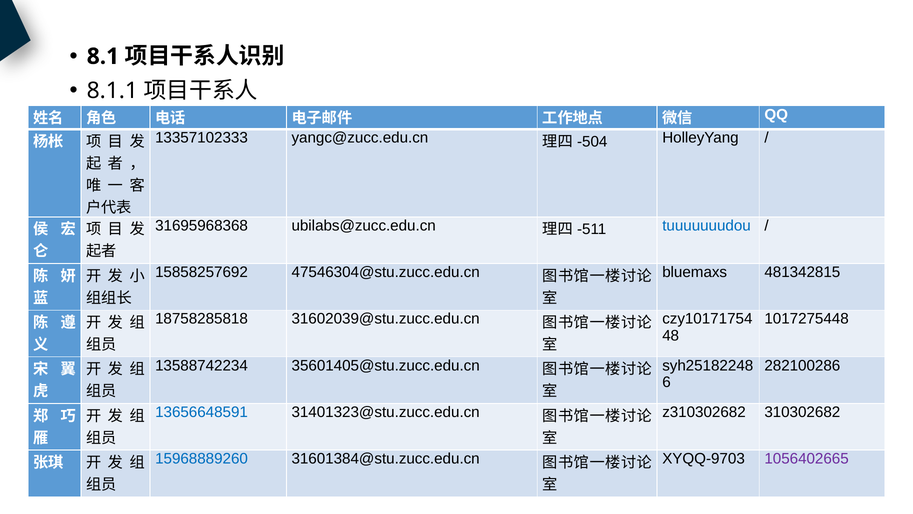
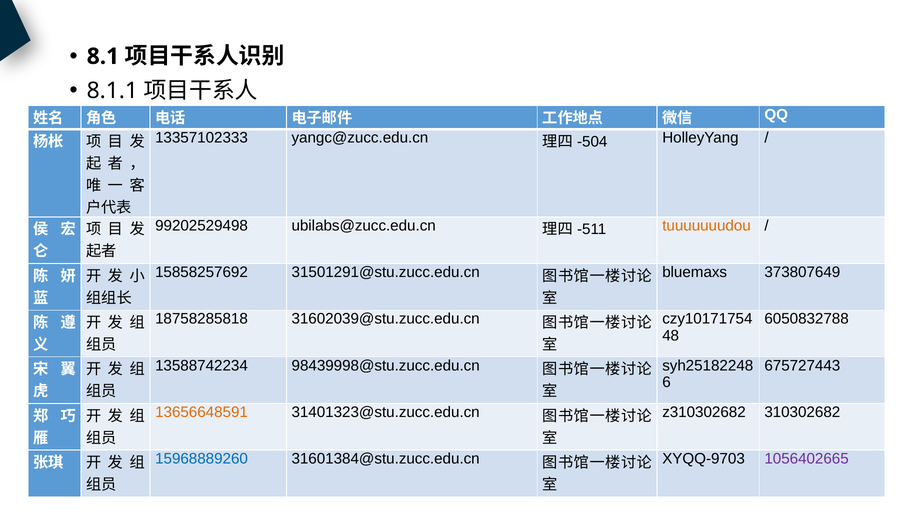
31695968368: 31695968368 -> 99202529498
tuuuuuuudou colour: blue -> orange
47546304@stu.zucc.edu.cn: 47546304@stu.zucc.edu.cn -> 31501291@stu.zucc.edu.cn
481342815: 481342815 -> 373807649
1017275448: 1017275448 -> 6050832788
35601405@stu.zucc.edu.cn: 35601405@stu.zucc.edu.cn -> 98439998@stu.zucc.edu.cn
282100286: 282100286 -> 675727443
13656648591 colour: blue -> orange
